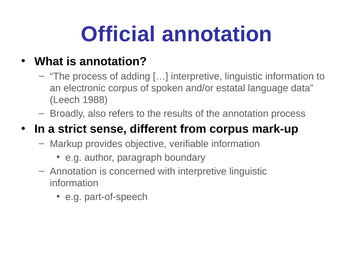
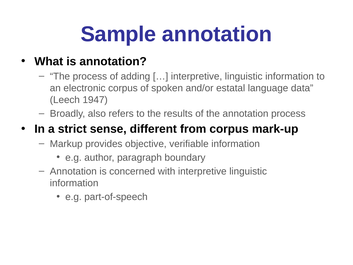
Official: Official -> Sample
1988: 1988 -> 1947
